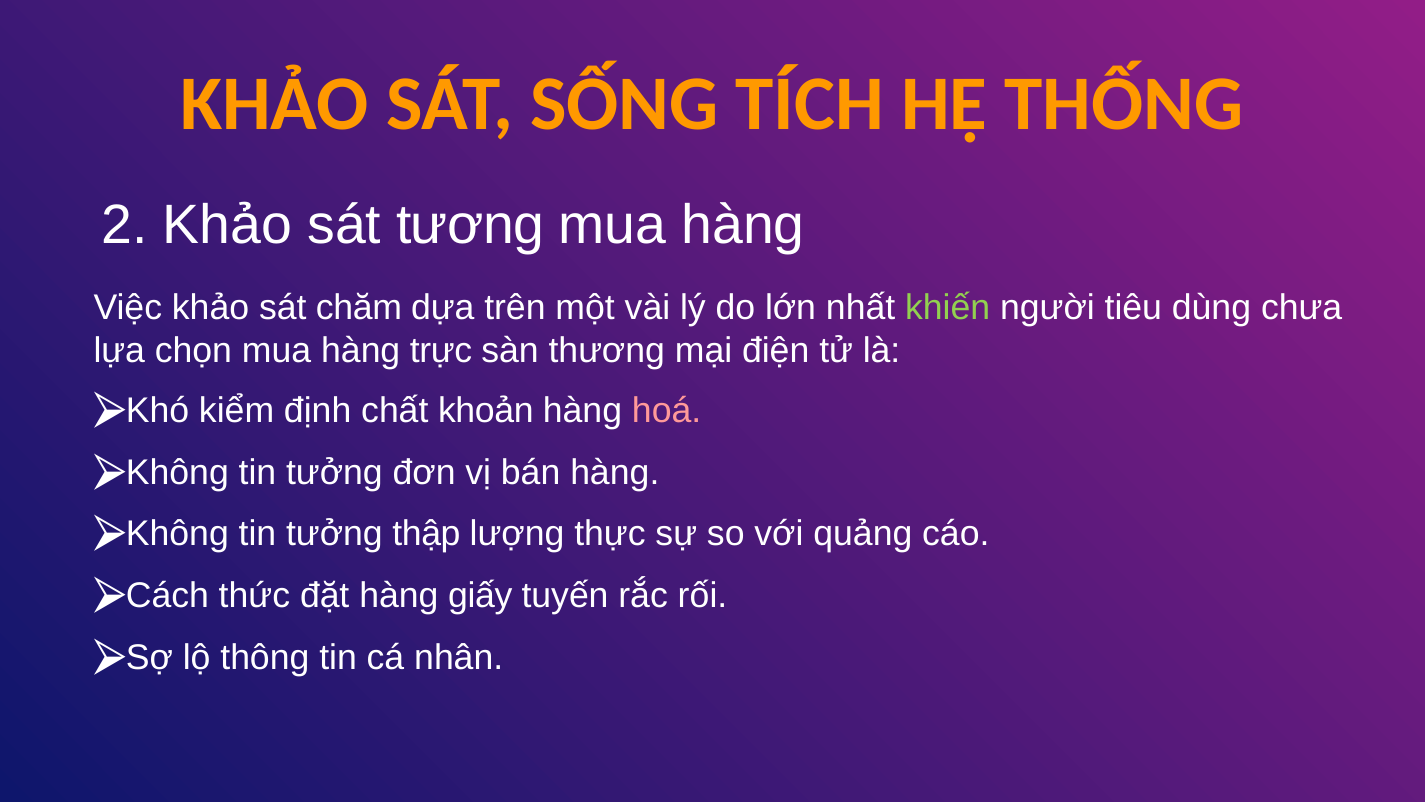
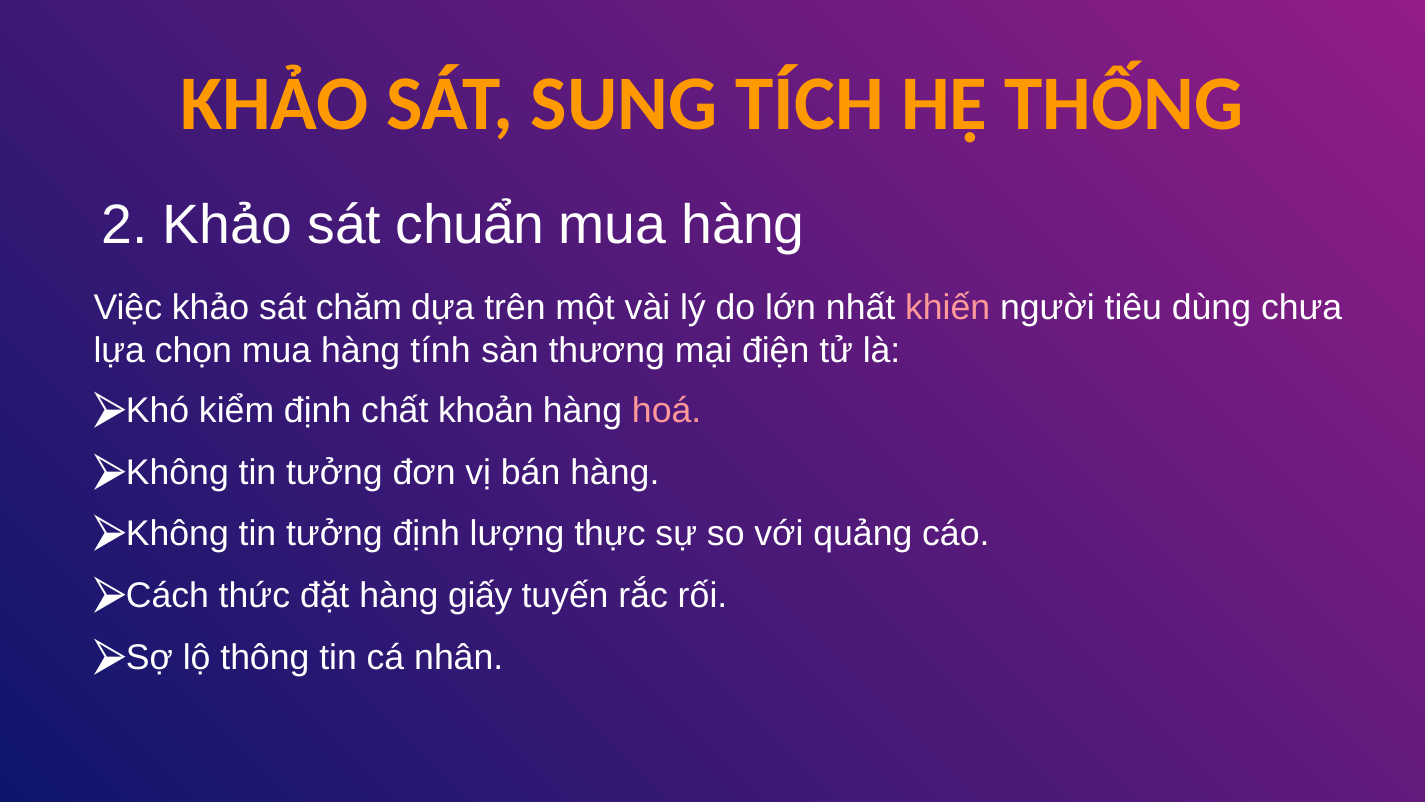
SỐNG: SỐNG -> SUNG
tương: tương -> chuẩn
khiến colour: light green -> pink
trực: trực -> tính
tưởng thập: thập -> định
